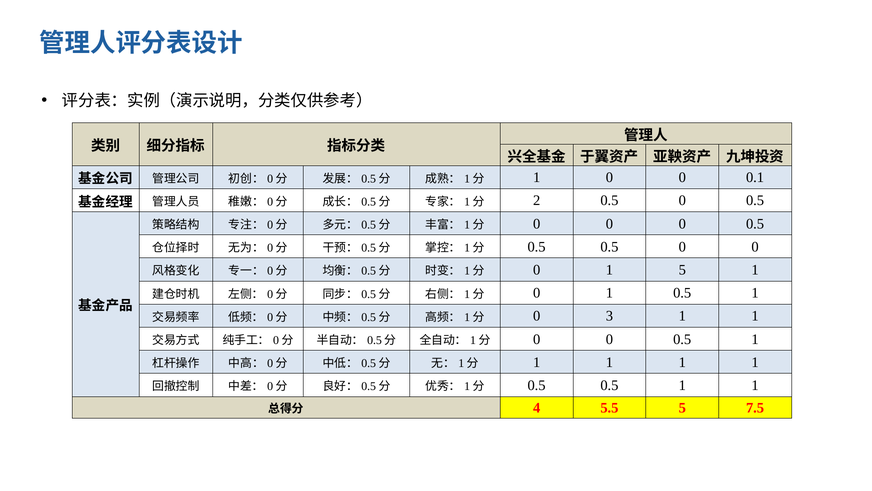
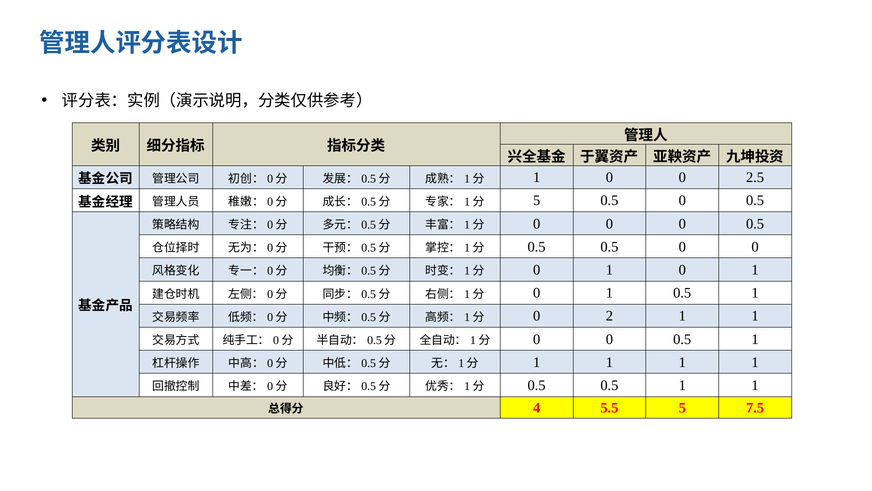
0.1: 0.1 -> 2.5
2 at (537, 200): 2 -> 5
0 1 5: 5 -> 0
3: 3 -> 2
